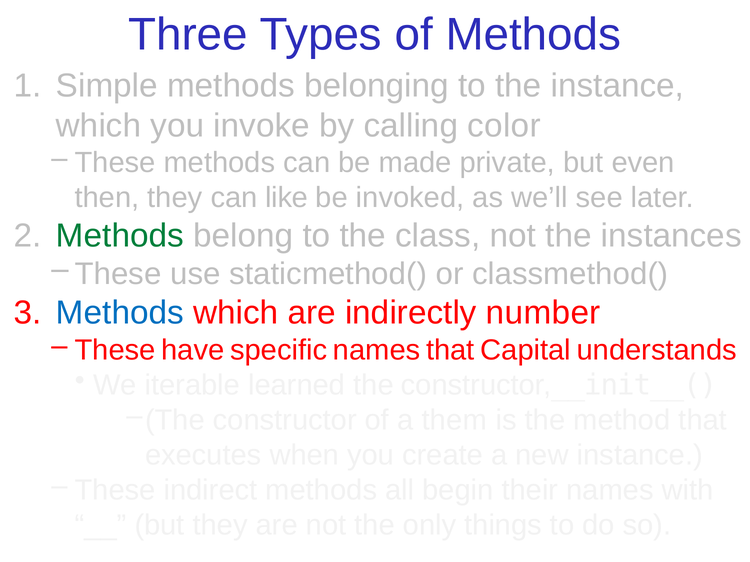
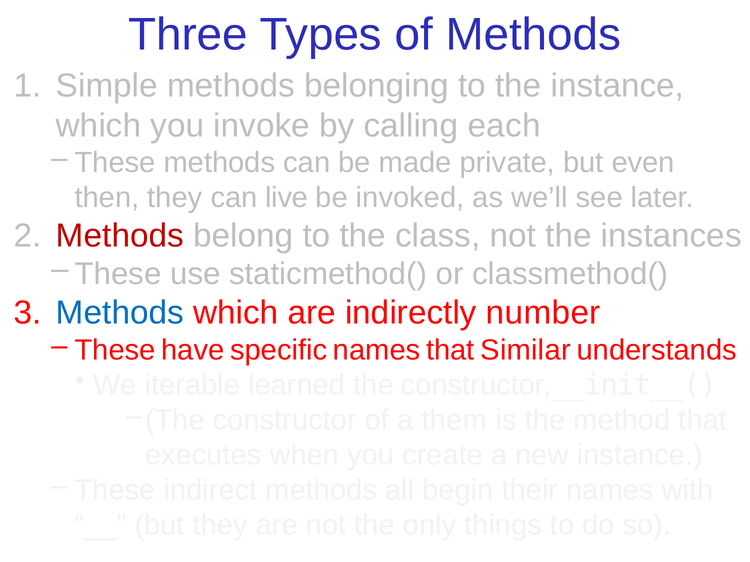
color: color -> each
like: like -> live
Methods at (120, 236) colour: green -> red
Capital: Capital -> Similar
